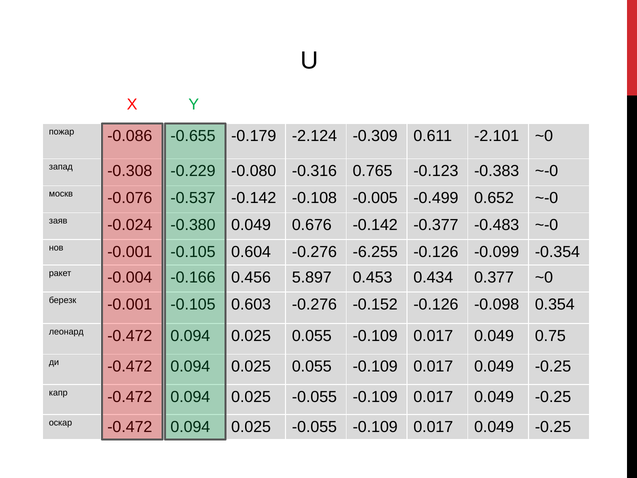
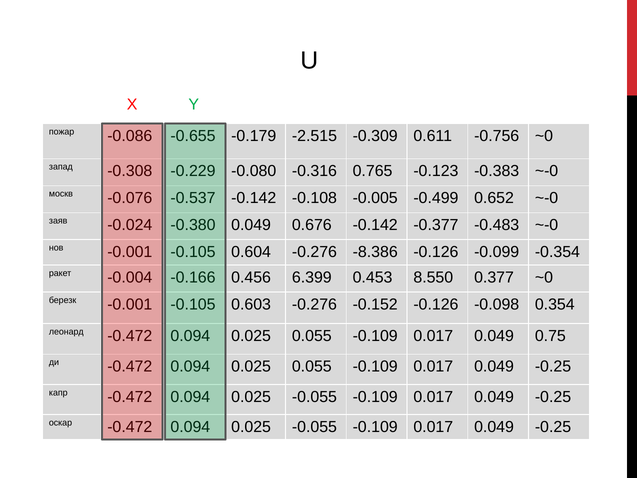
-2.124: -2.124 -> -2.515
-2.101: -2.101 -> -0.756
-6.255: -6.255 -> -8.386
5.897: 5.897 -> 6.399
0.434: 0.434 -> 8.550
